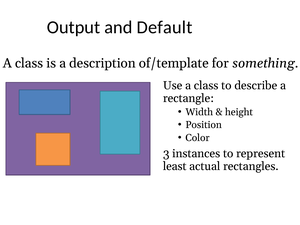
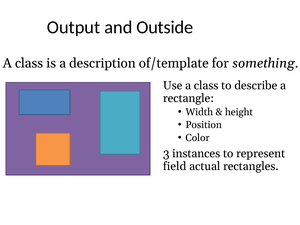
Default: Default -> Outside
least: least -> field
